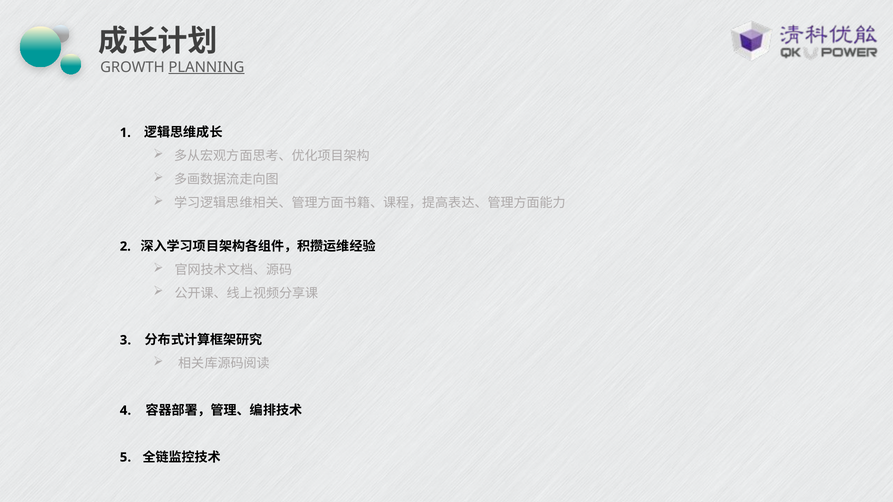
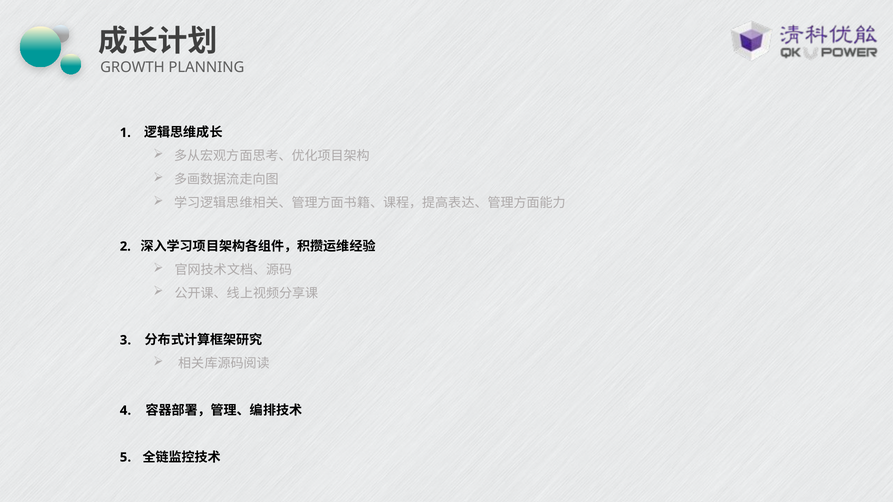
PLANNING underline: present -> none
